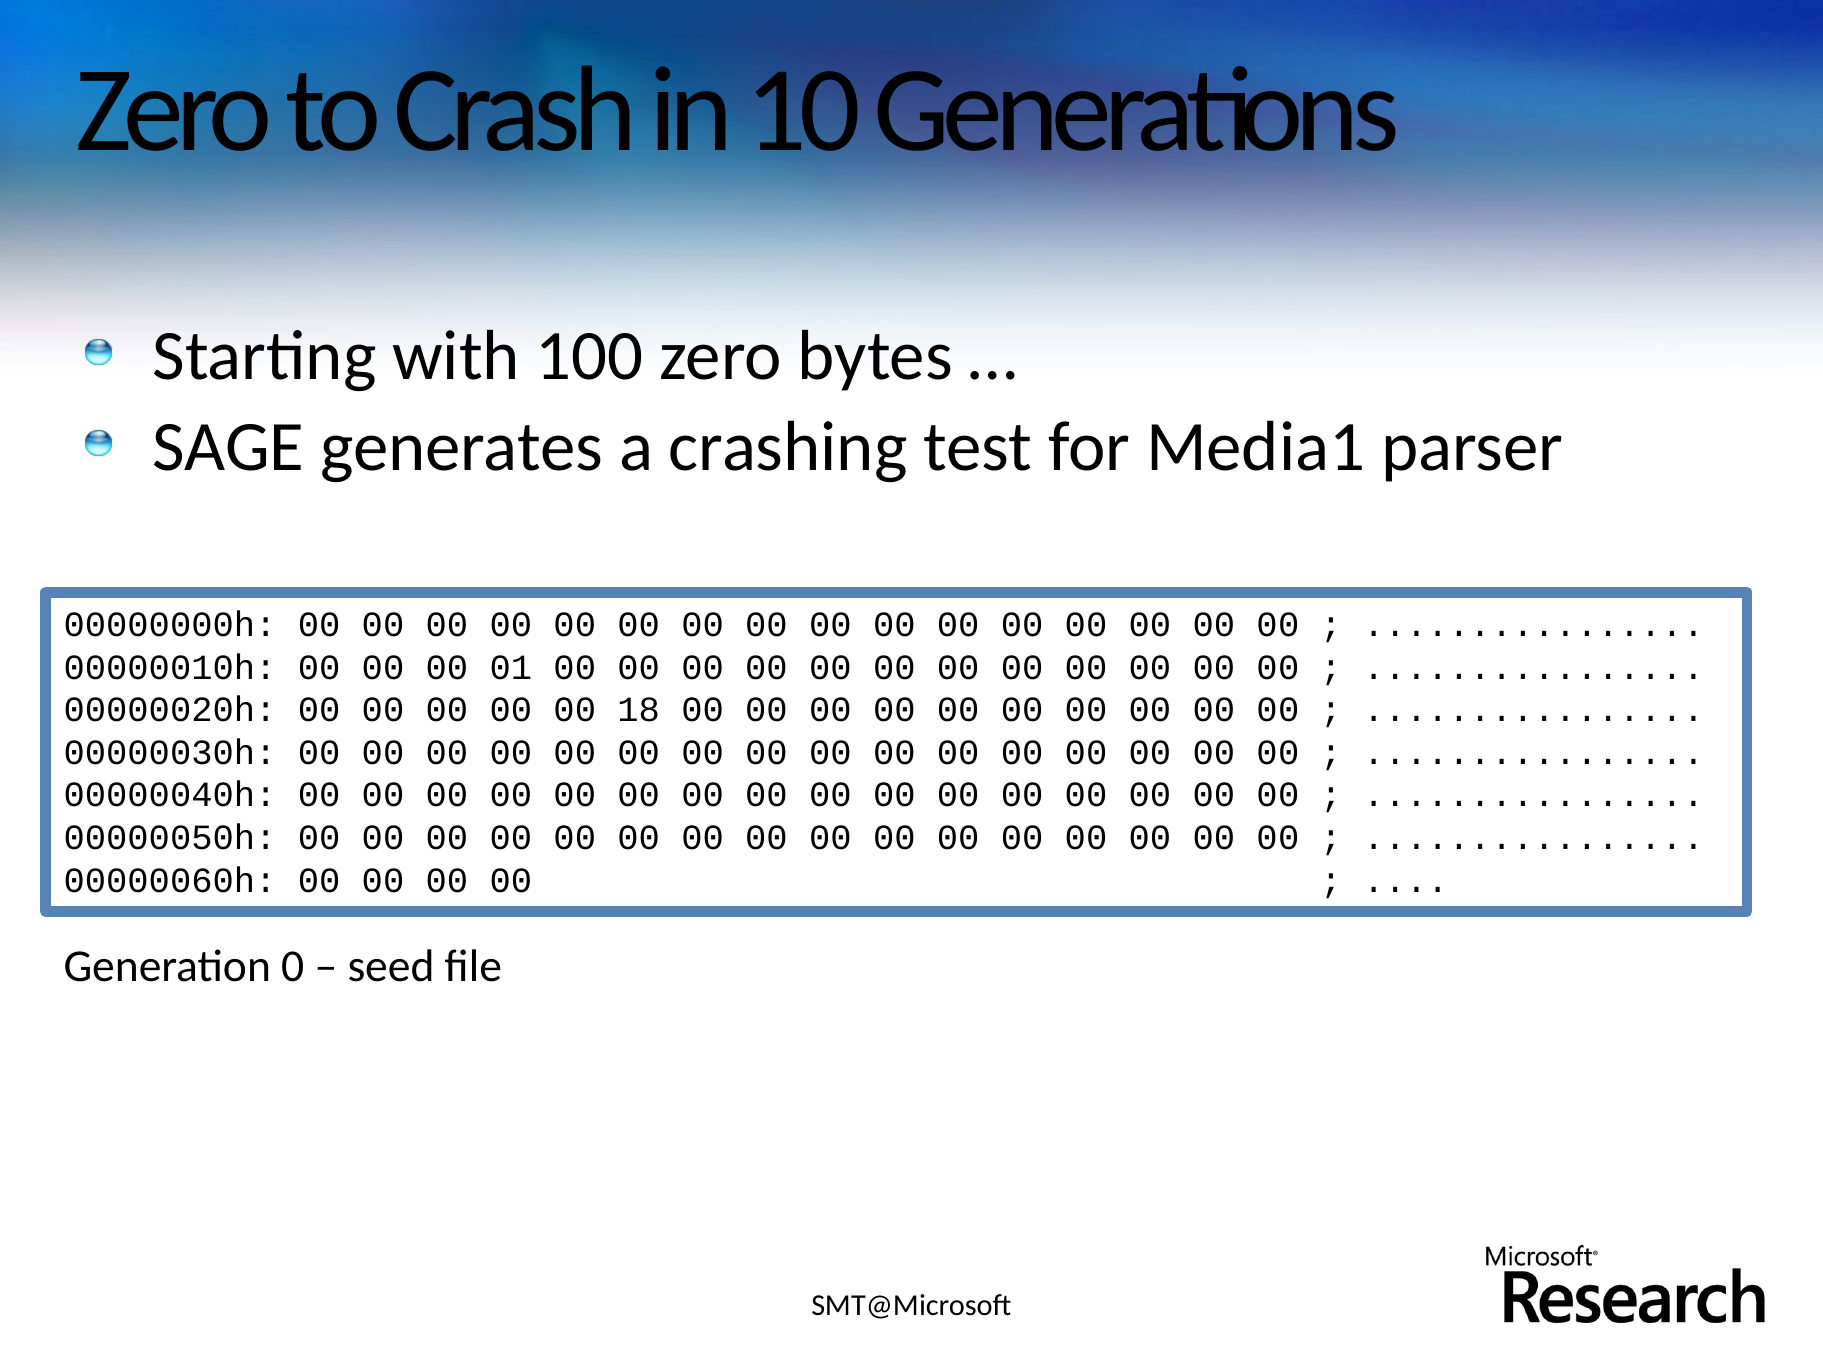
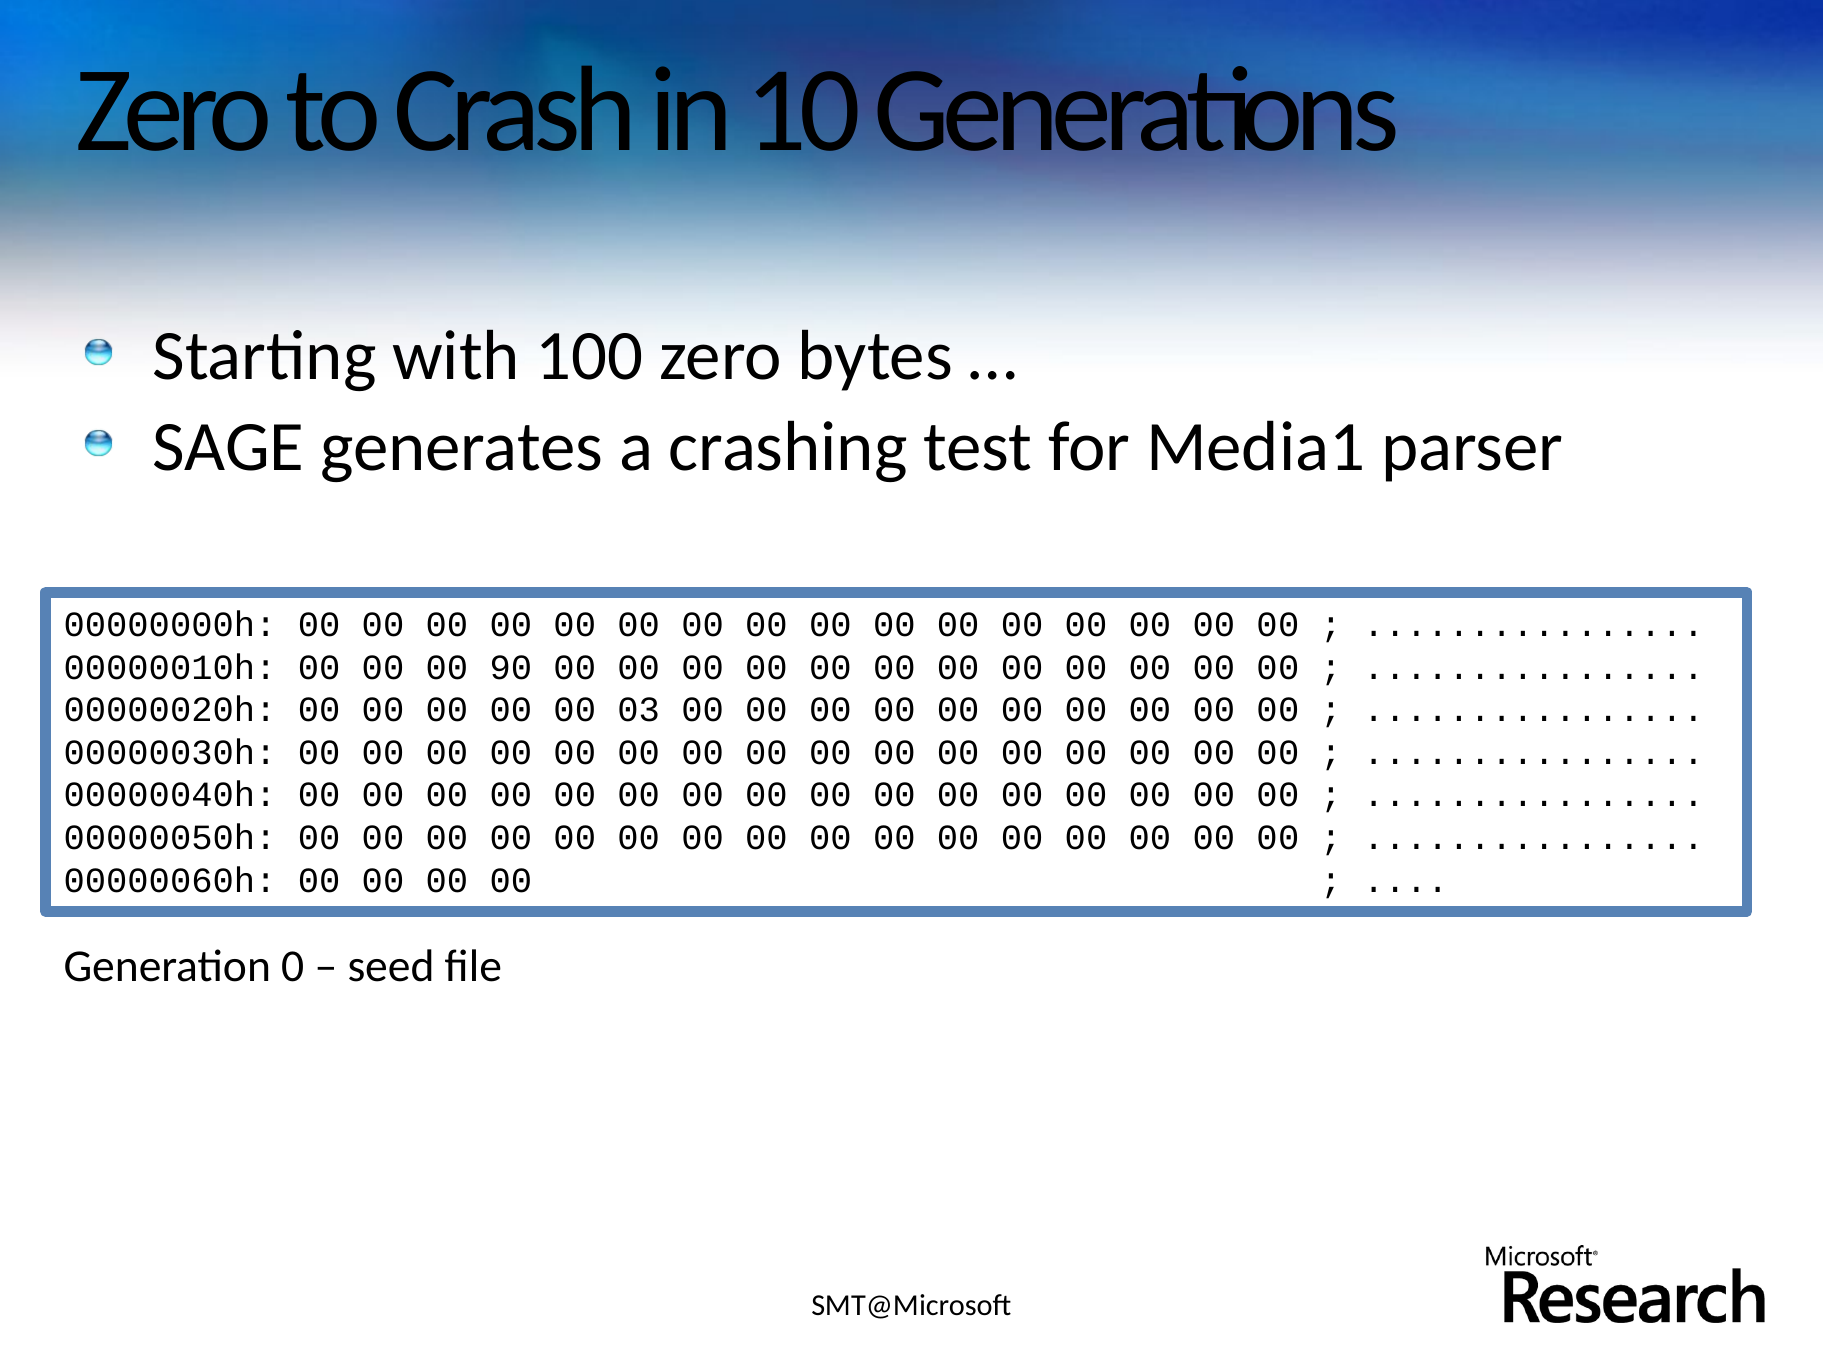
01: 01 -> 90
18: 18 -> 03
